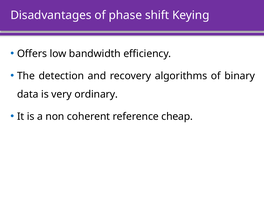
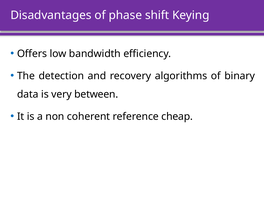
ordinary: ordinary -> between
